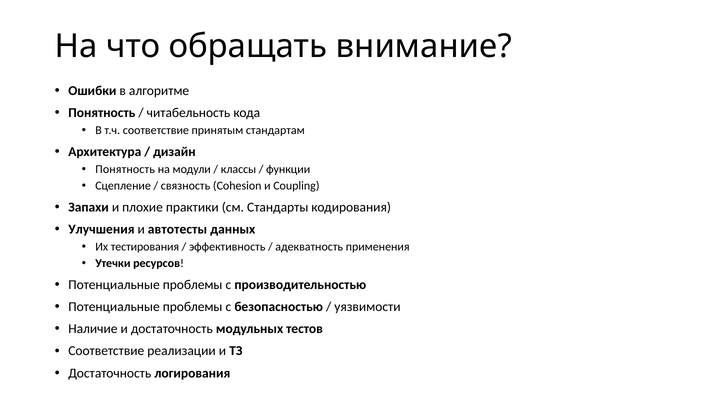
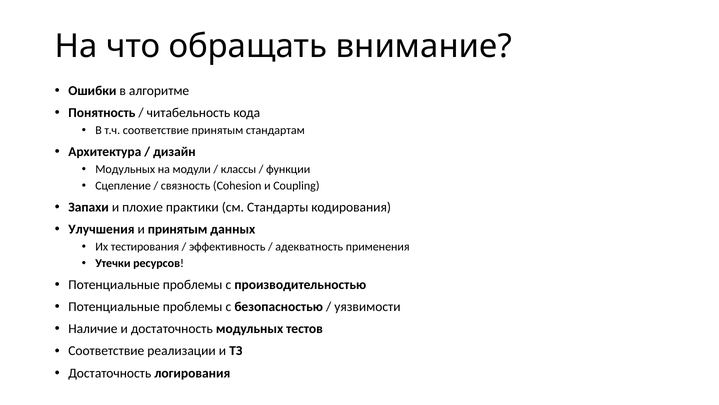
Понятность at (125, 169): Понятность -> Модульных
и автотесты: автотесты -> принятым
